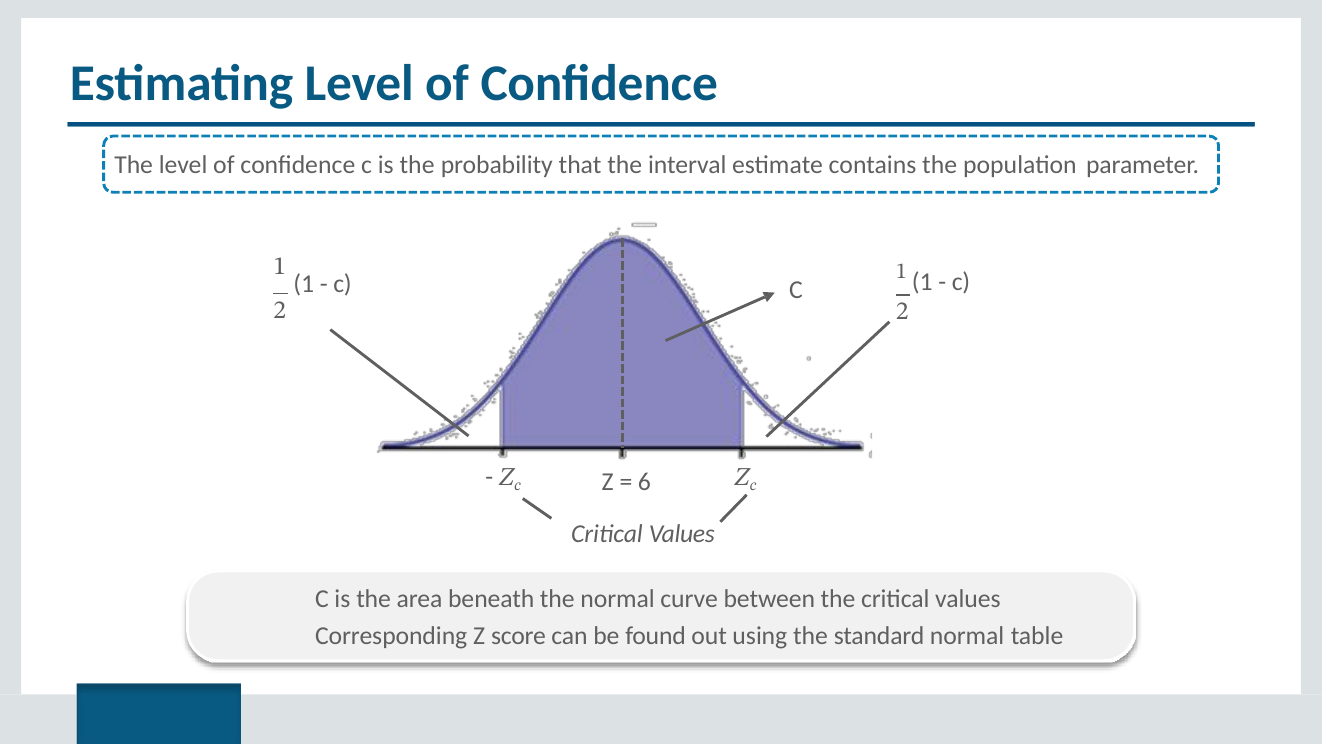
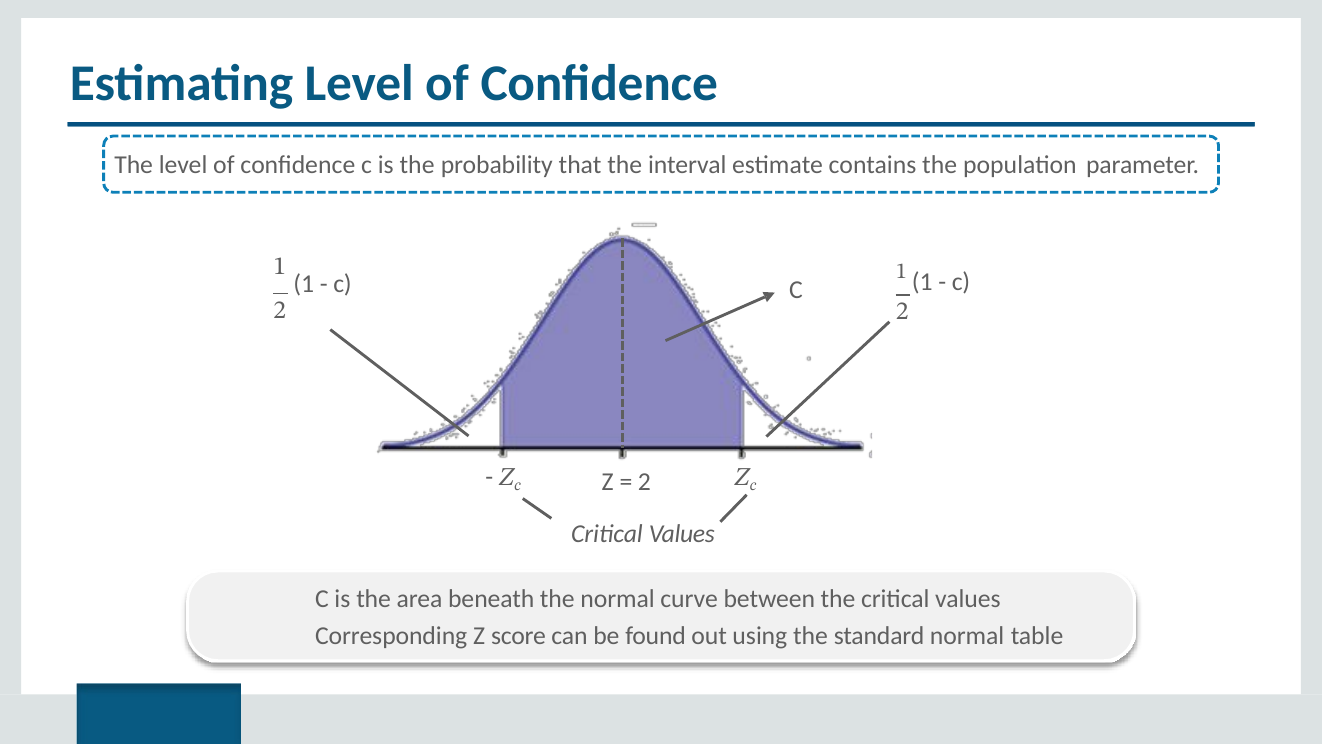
6 at (645, 482): 6 -> 2
